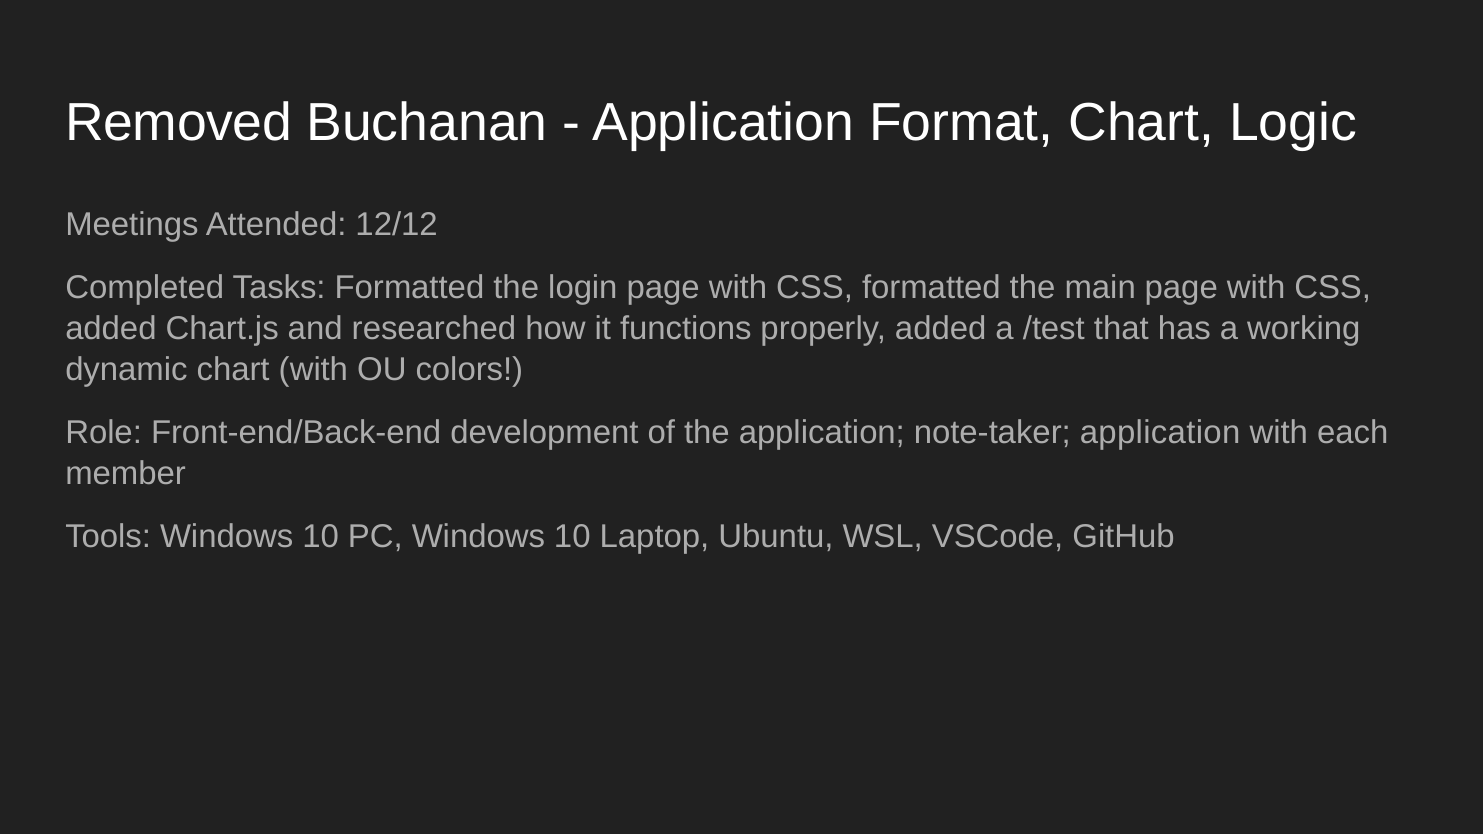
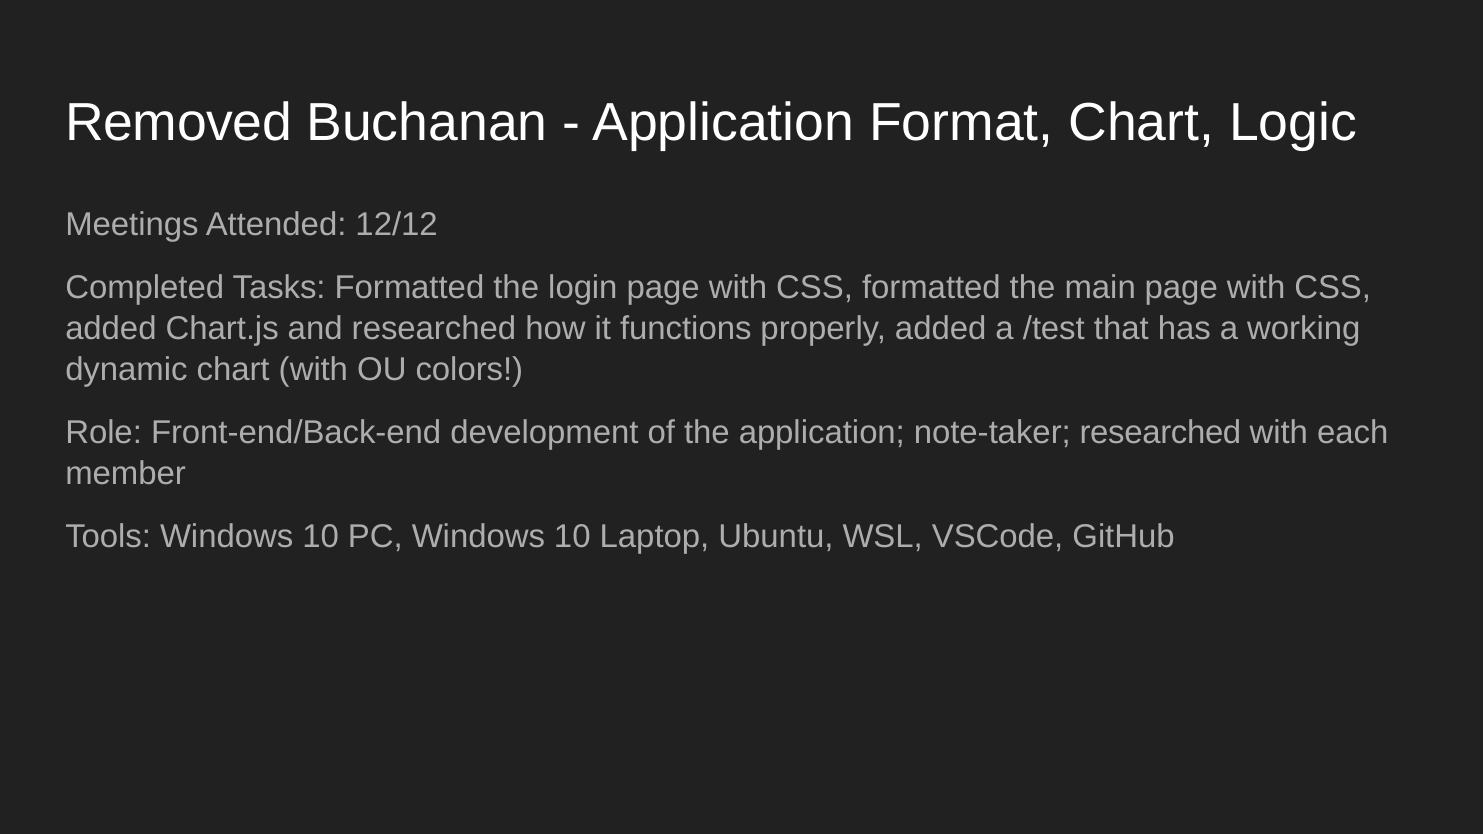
note-taker application: application -> researched
